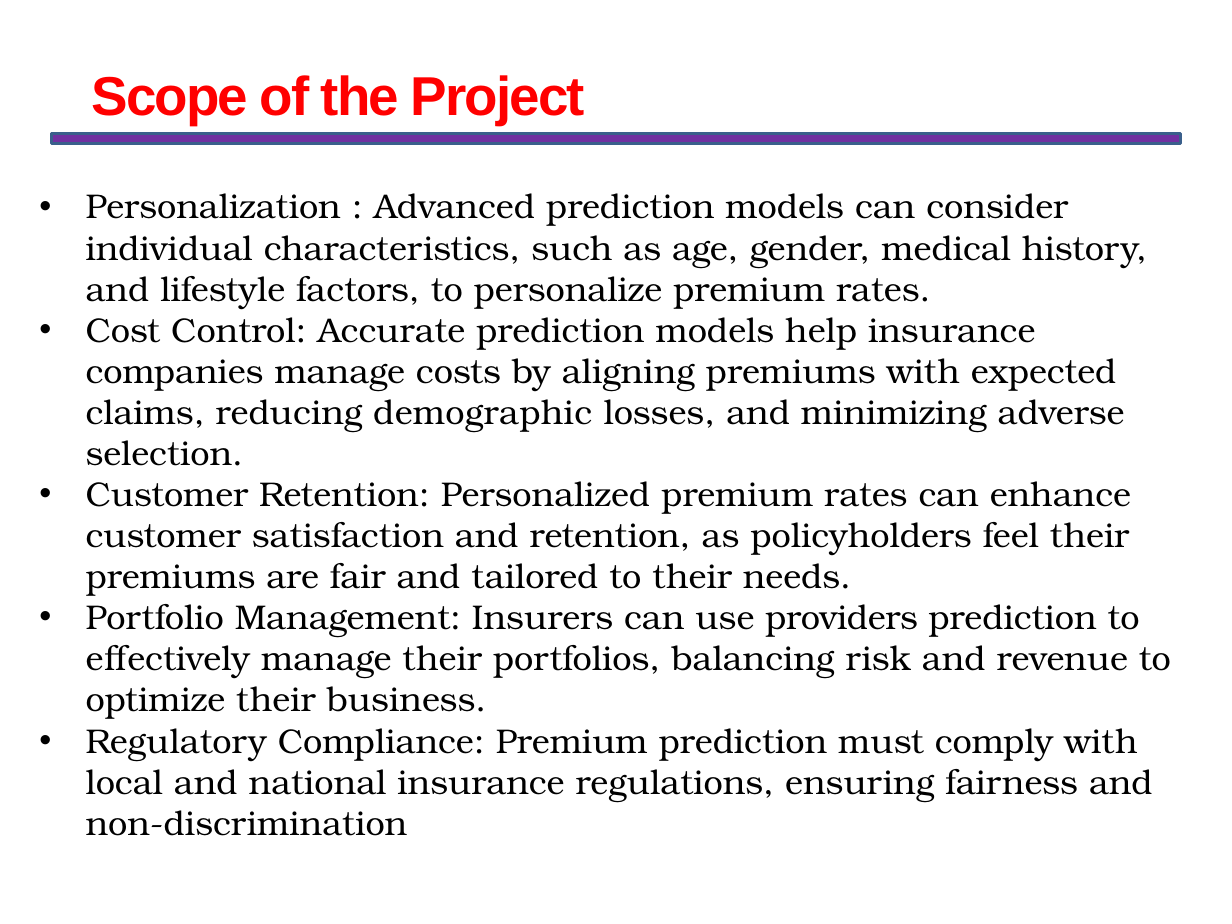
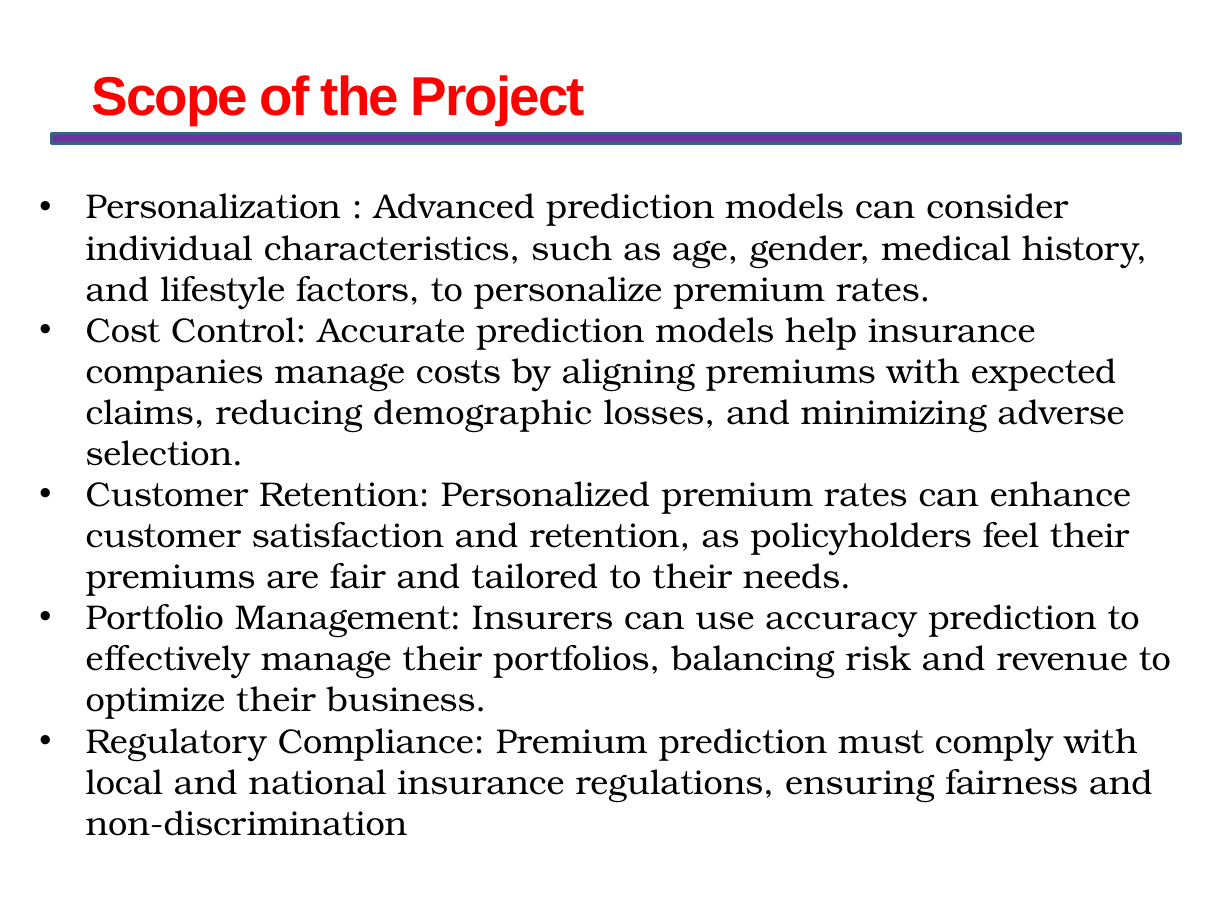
providers: providers -> accuracy
